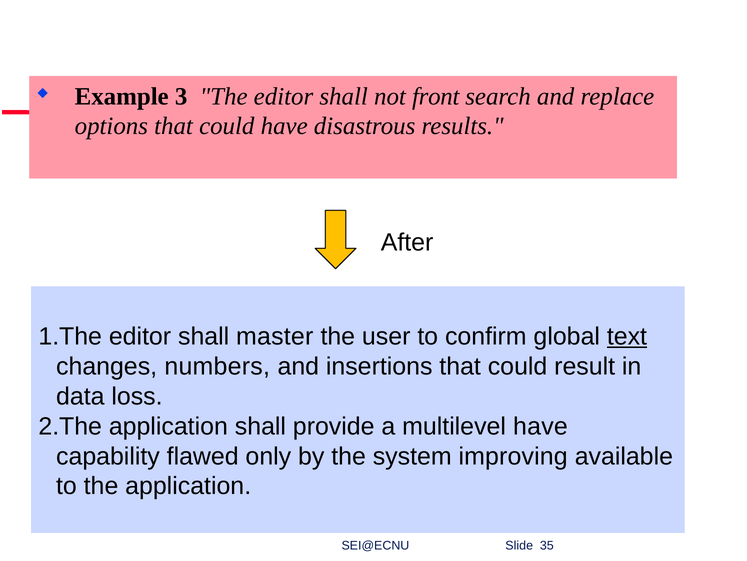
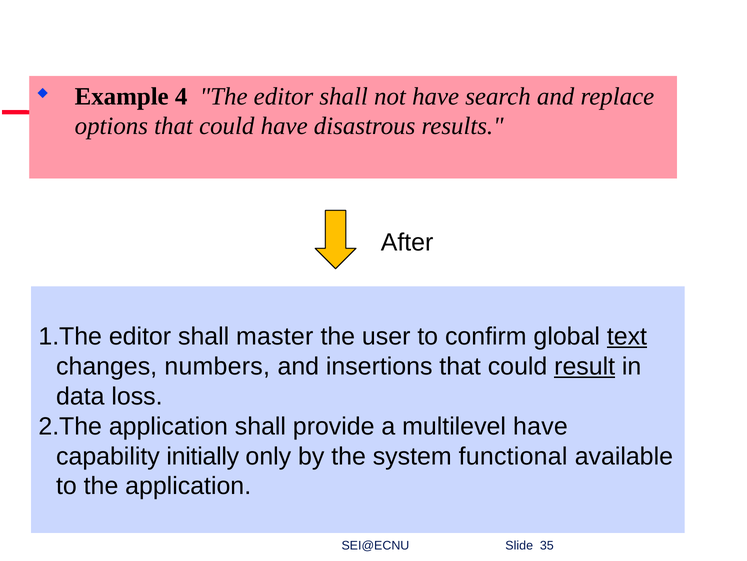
3: 3 -> 4
not front: front -> have
result underline: none -> present
flawed: flawed -> initially
improving: improving -> functional
